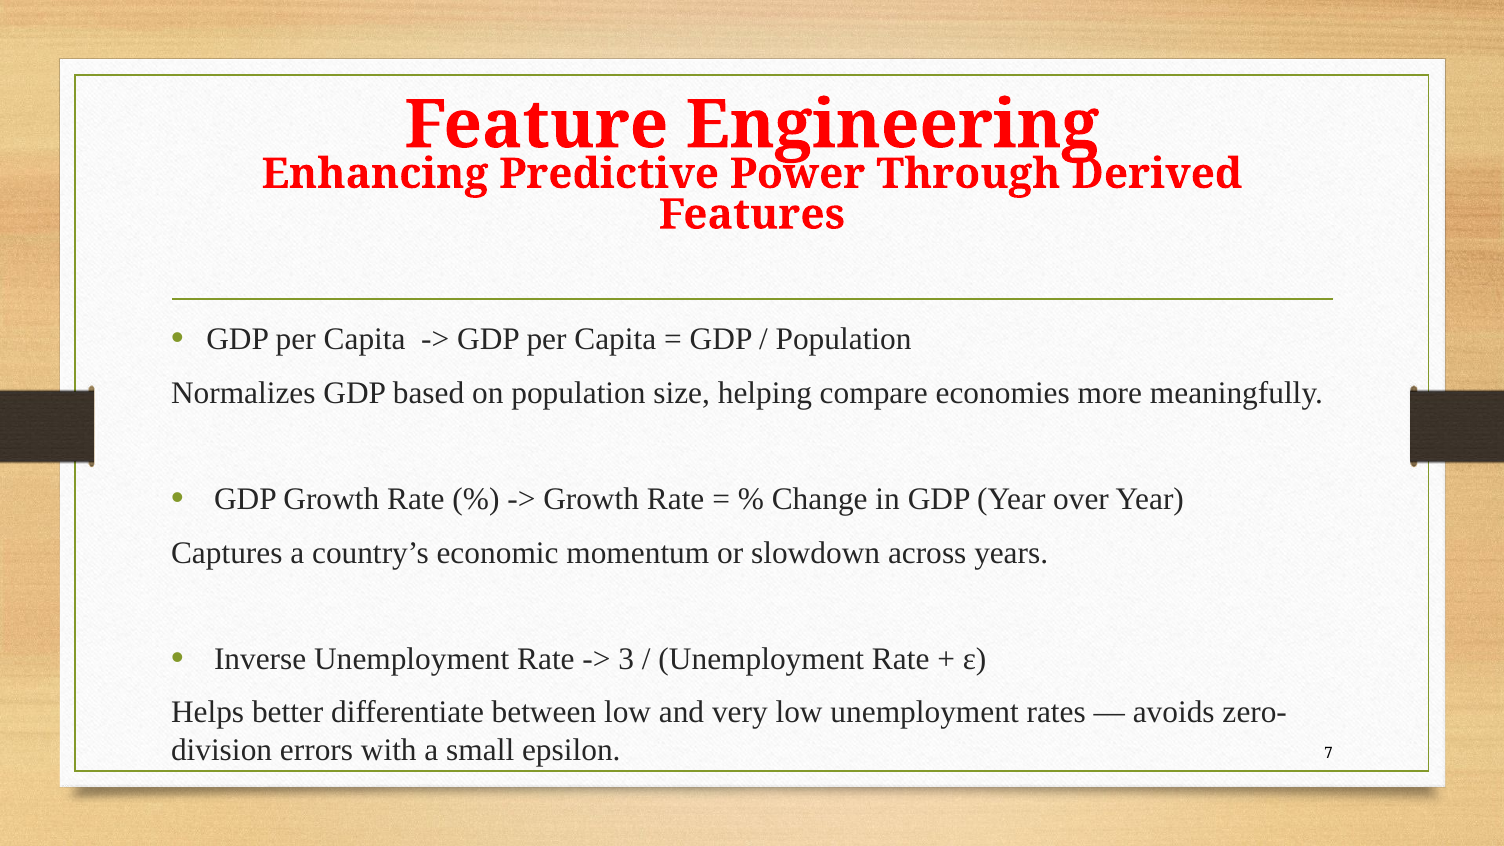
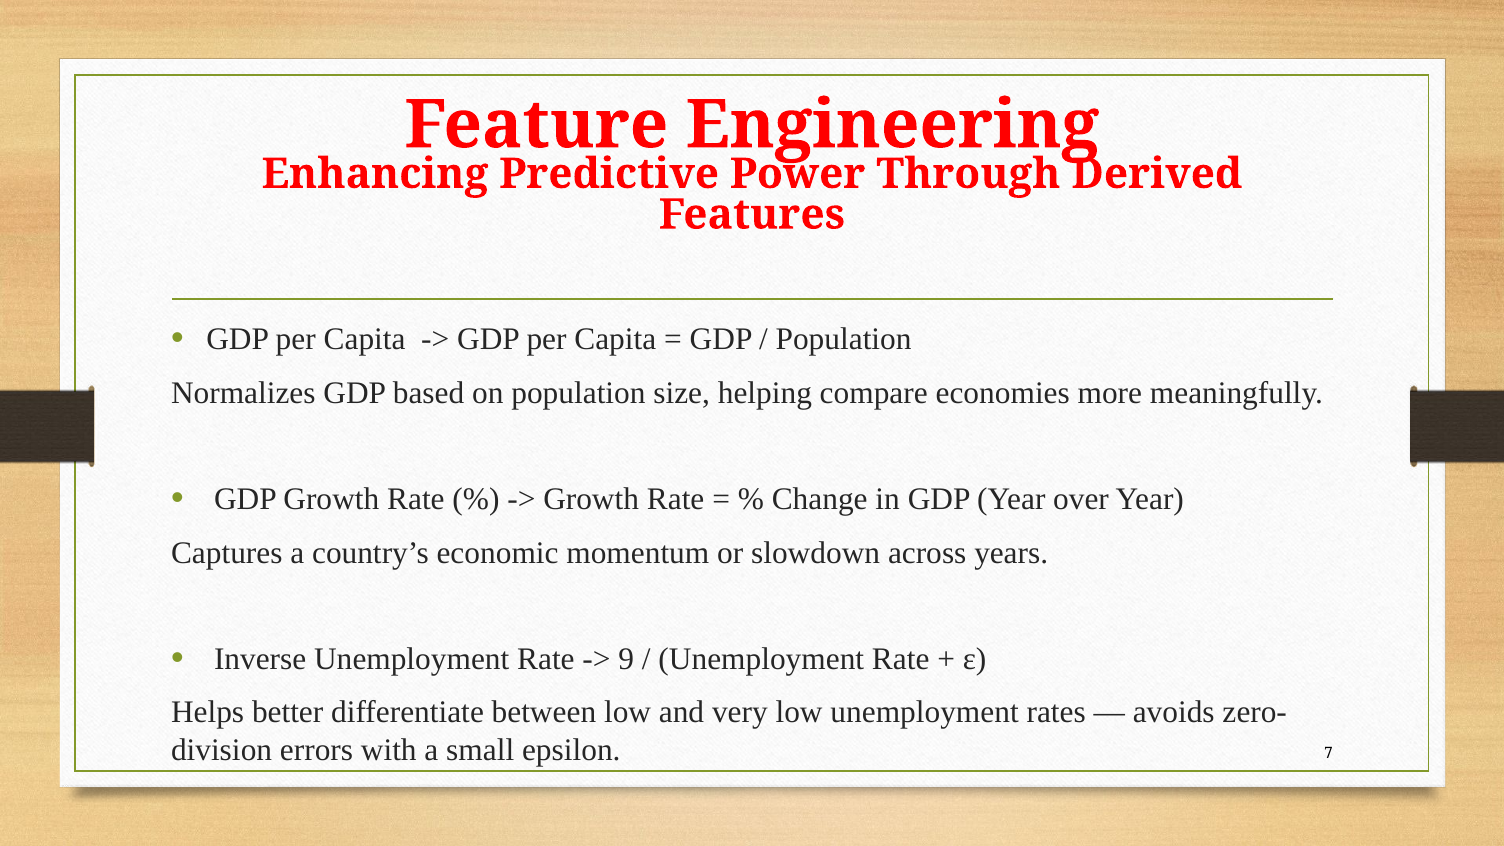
3: 3 -> 9
